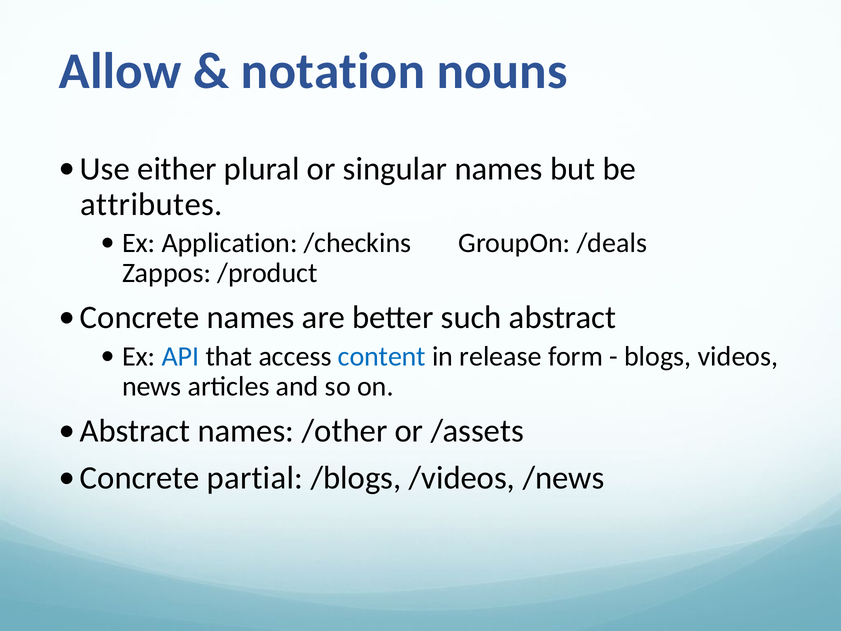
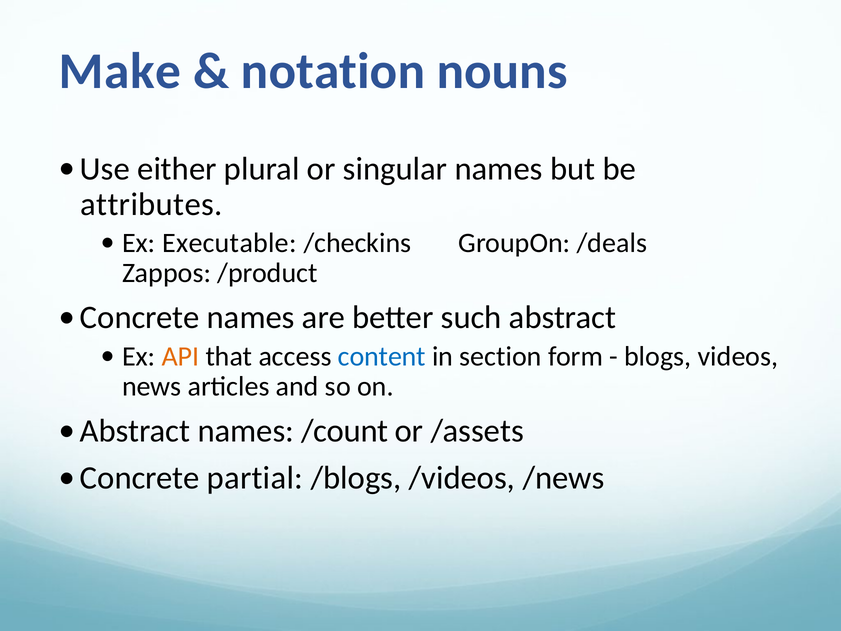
Allow: Allow -> Make
Application: Application -> Executable
API colour: blue -> orange
release: release -> section
/other: /other -> /count
